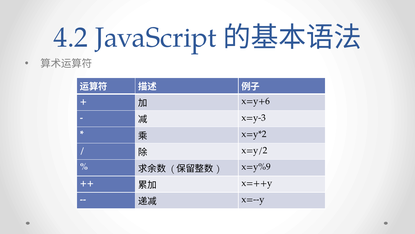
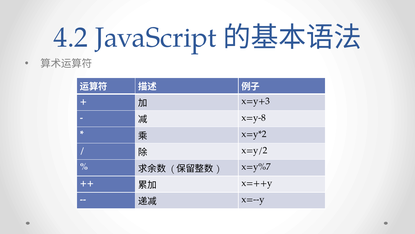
x=y+6: x=y+6 -> x=y+3
x=y-3: x=y-3 -> x=y-8
x=y%9: x=y%9 -> x=y%7
